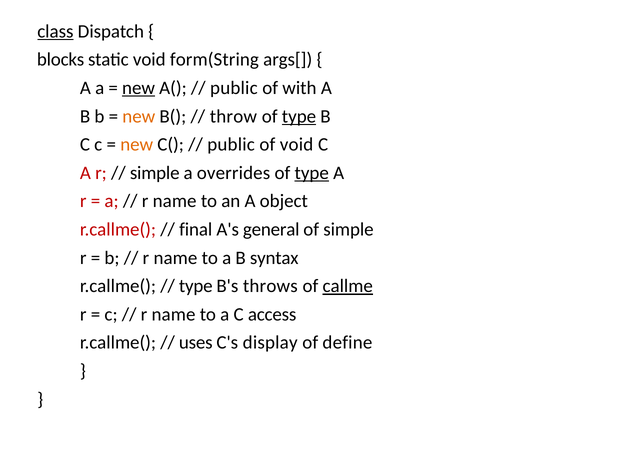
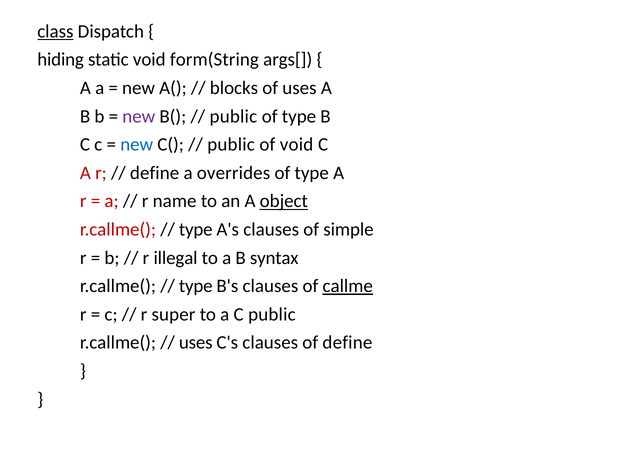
blocks: blocks -> hiding
new at (139, 88) underline: present -> none
public at (234, 88): public -> blocks
of with: with -> uses
new at (139, 116) colour: orange -> purple
throw at (233, 116): throw -> public
type at (299, 116) underline: present -> none
new at (137, 144) colour: orange -> blue
simple at (155, 173): simple -> define
type at (312, 173) underline: present -> none
object underline: none -> present
final at (196, 229): final -> type
A's general: general -> clauses
name at (175, 258): name -> illegal
B's throws: throws -> clauses
name at (174, 314): name -> super
C access: access -> public
C's display: display -> clauses
